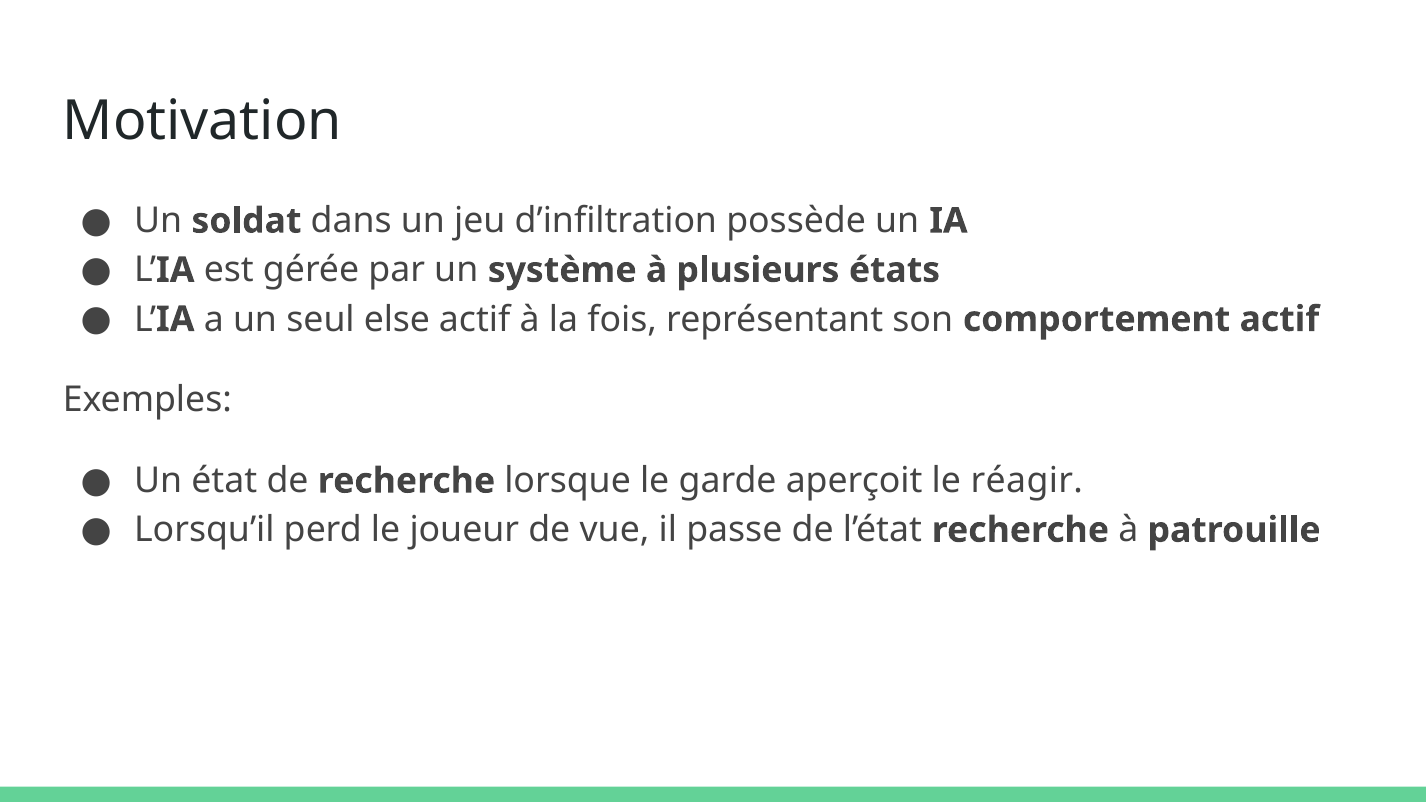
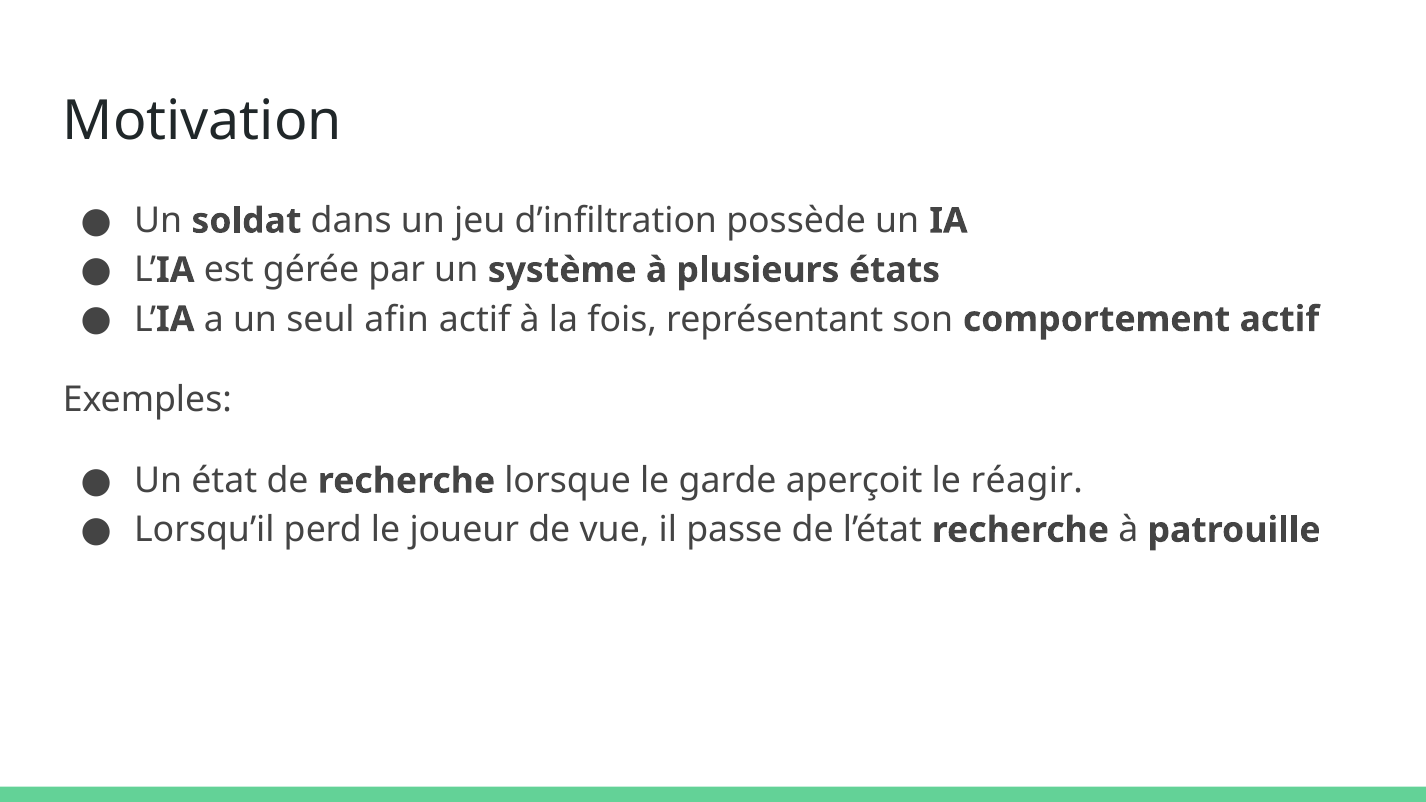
else: else -> afin
